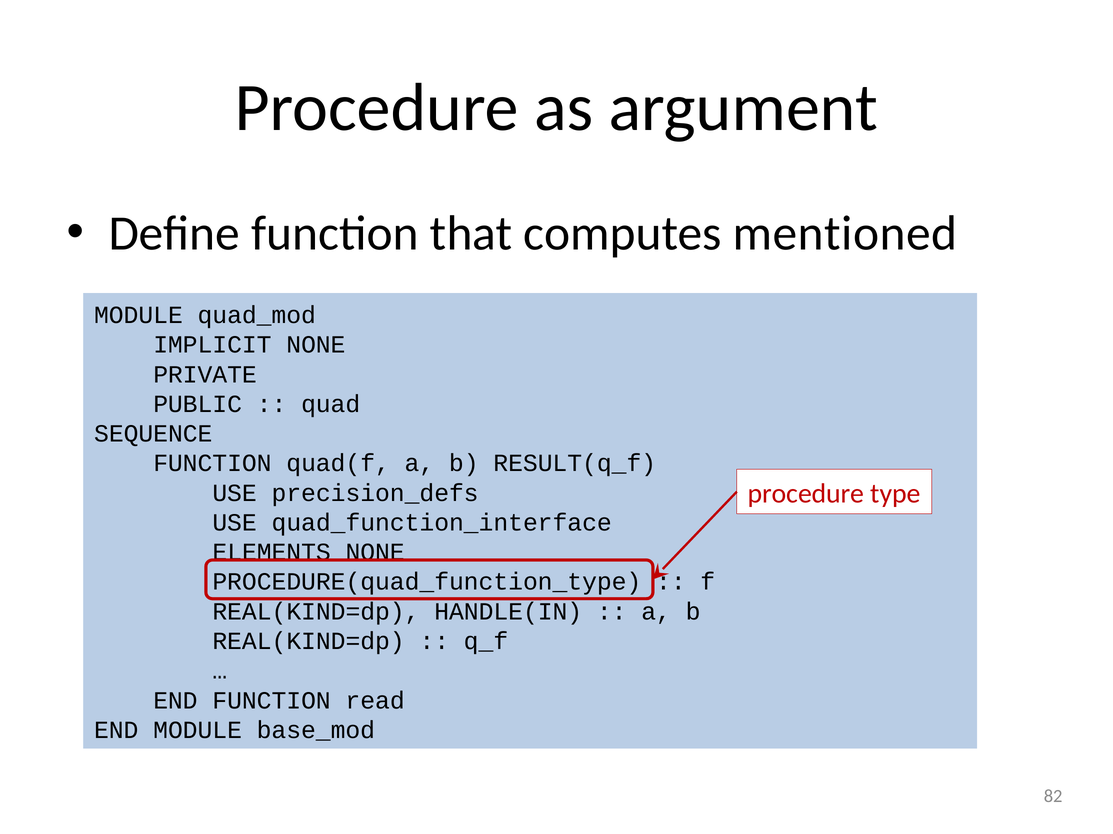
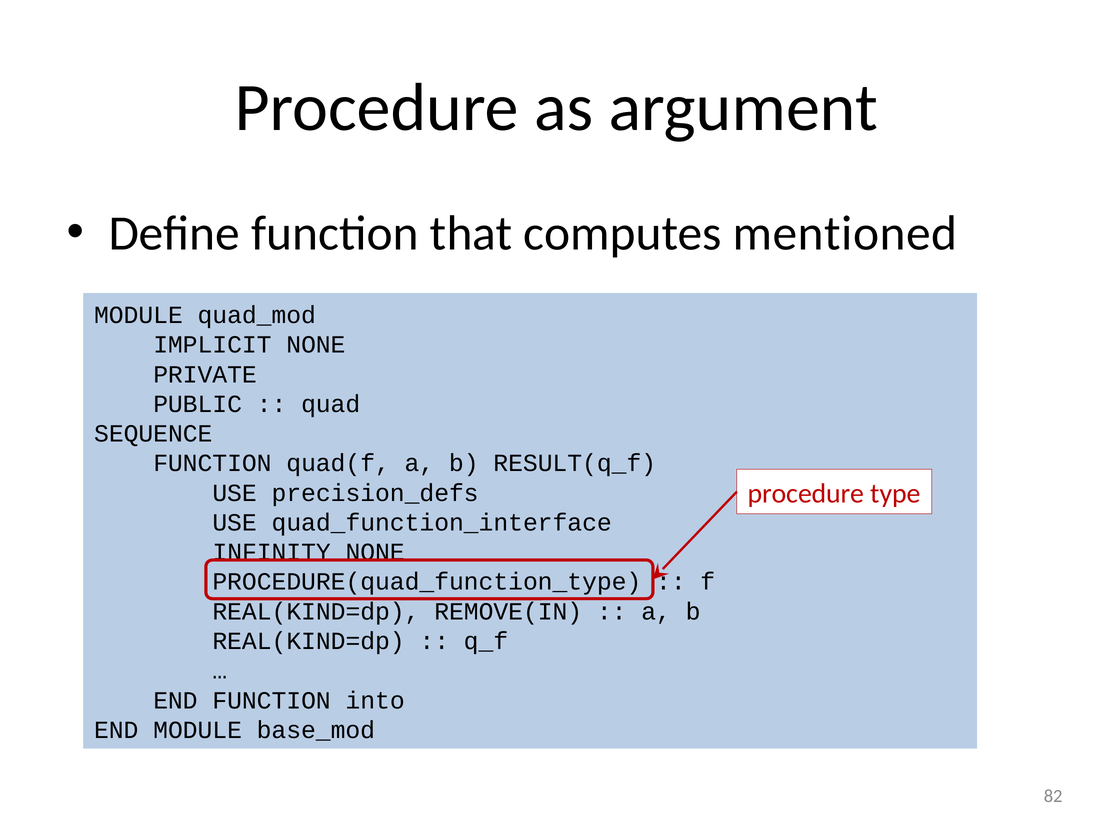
ELEMENTS: ELEMENTS -> INFINITY
HANDLE(IN: HANDLE(IN -> REMOVE(IN
read: read -> into
